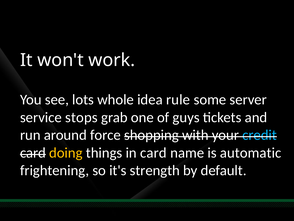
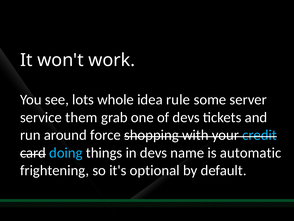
stops: stops -> them
of guys: guys -> devs
doing colour: yellow -> light blue
in card: card -> devs
strength: strength -> optional
